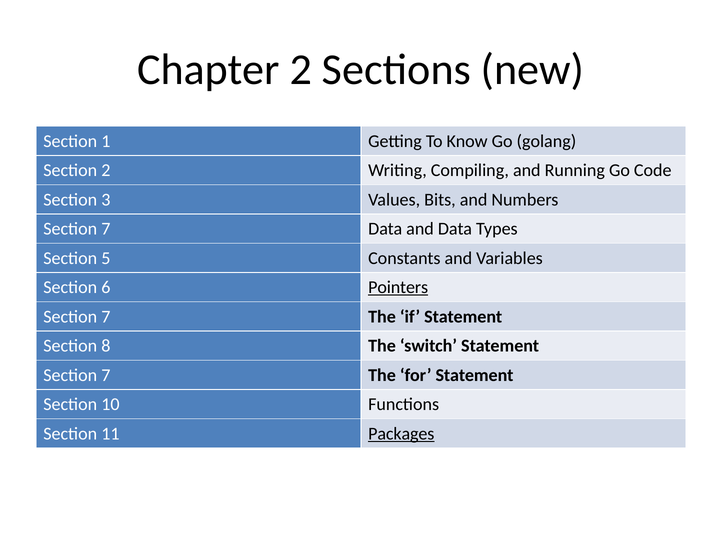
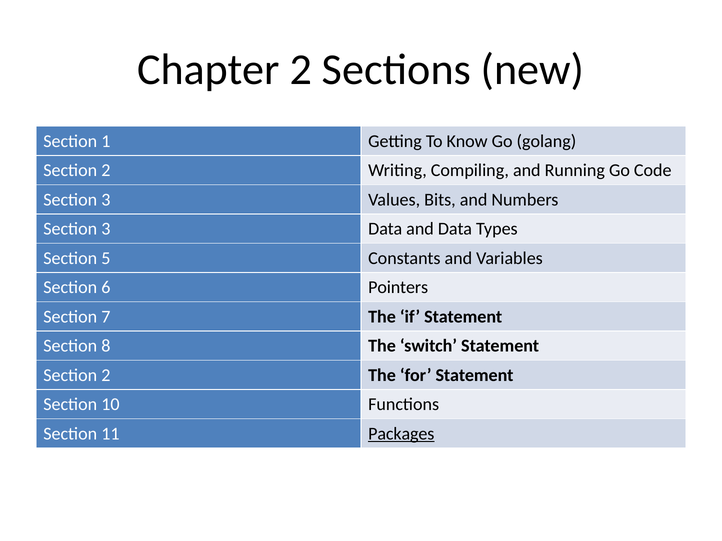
7 at (106, 229): 7 -> 3
Pointers underline: present -> none
7 at (106, 375): 7 -> 2
